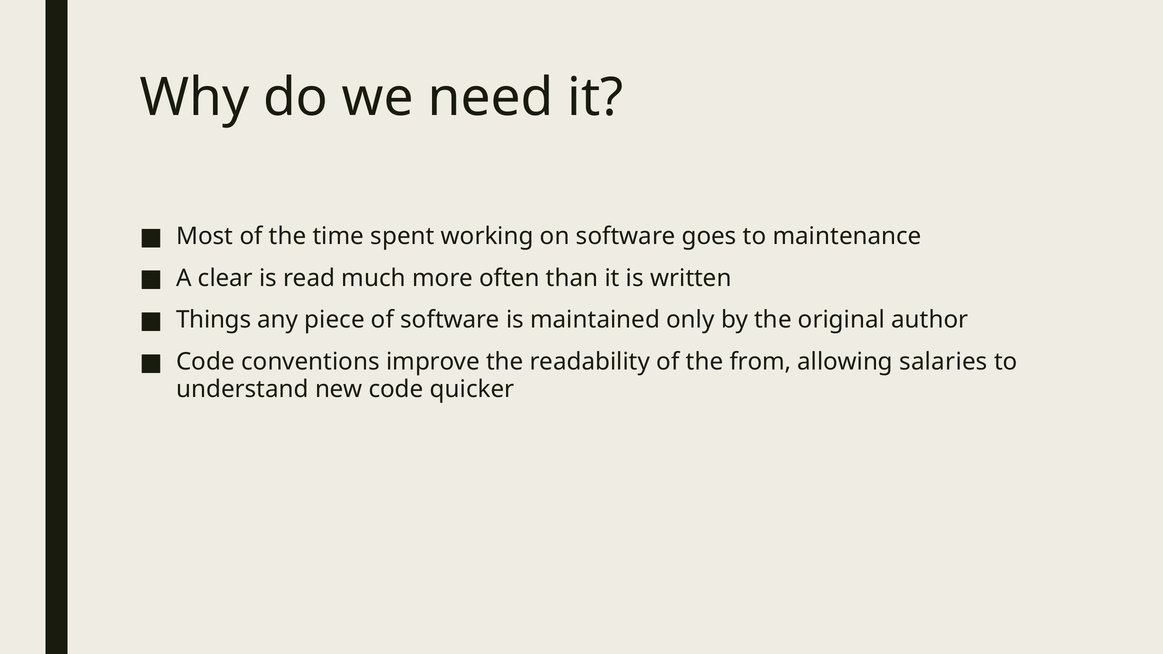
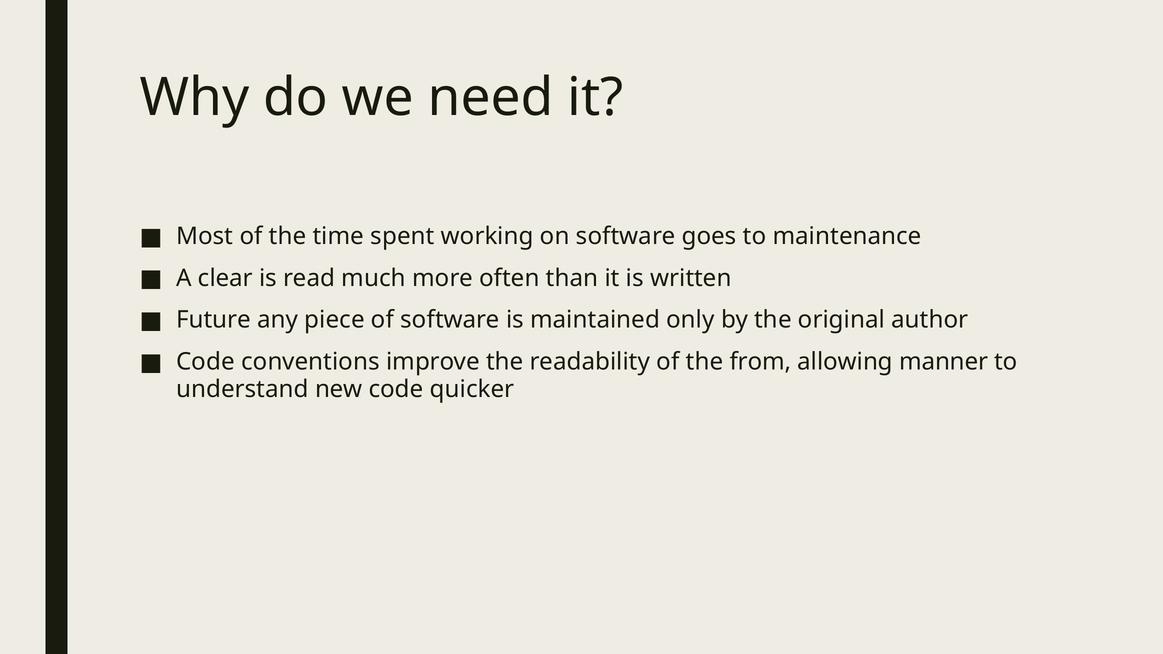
Things: Things -> Future
salaries: salaries -> manner
